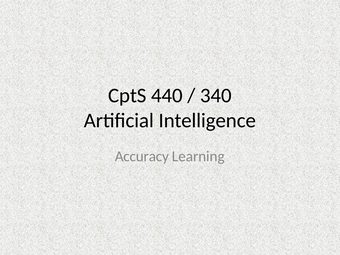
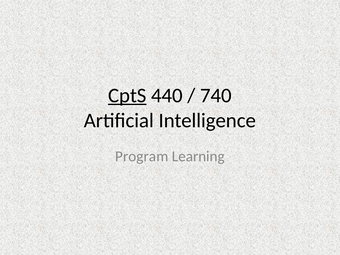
CptS underline: none -> present
340: 340 -> 740
Accuracy: Accuracy -> Program
